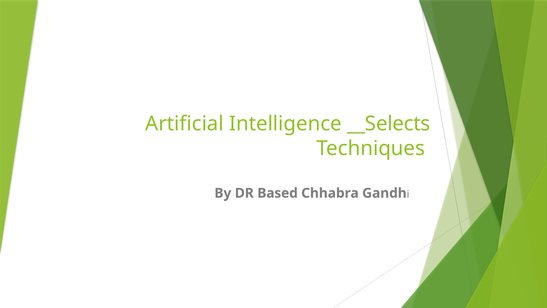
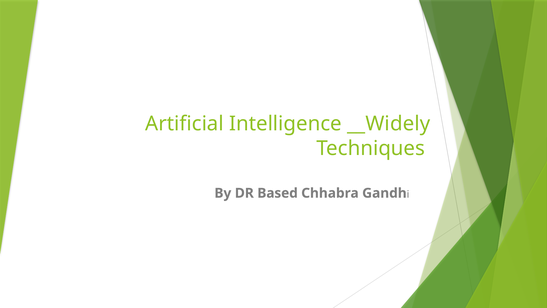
__Selects: __Selects -> __Widely
